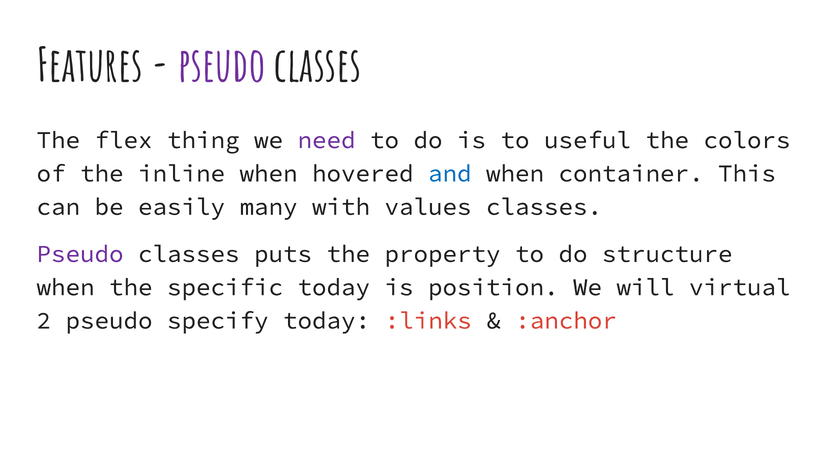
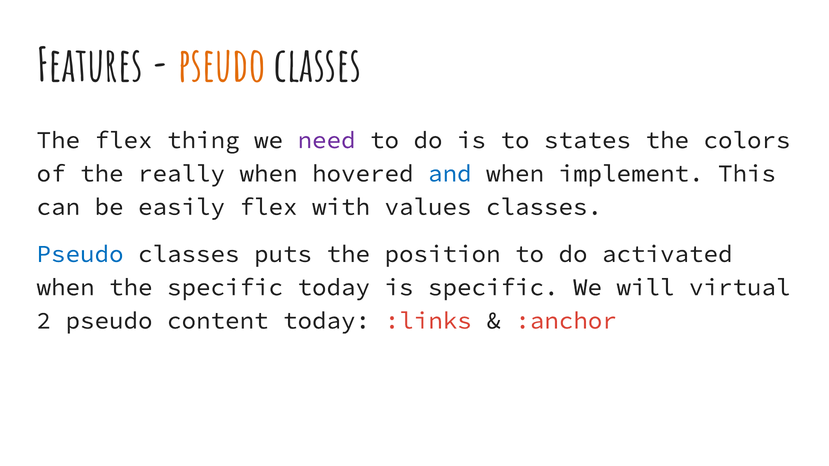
pseudo at (221, 66) colour: purple -> orange
useful: useful -> states
inline: inline -> really
container: container -> implement
easily many: many -> flex
Pseudo at (80, 254) colour: purple -> blue
property: property -> position
structure: structure -> activated
is position: position -> specific
specify: specify -> content
